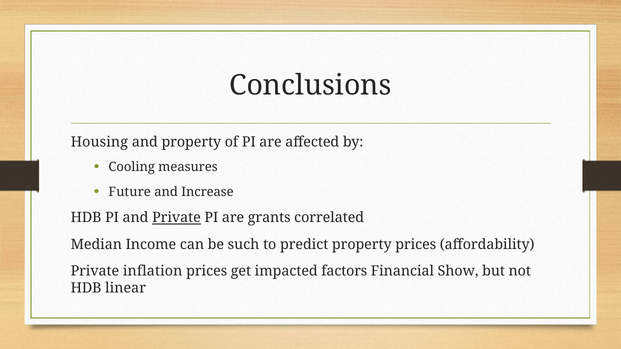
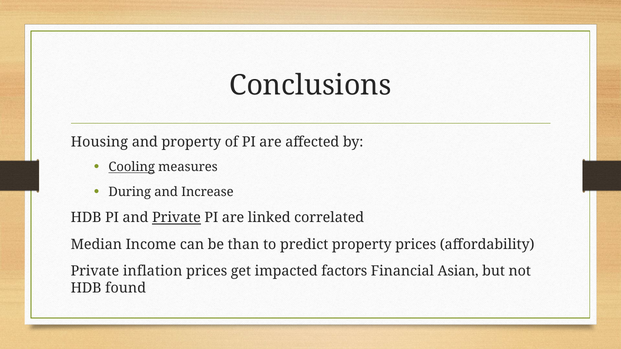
Cooling underline: none -> present
Future: Future -> During
grants: grants -> linked
such: such -> than
Show: Show -> Asian
linear: linear -> found
